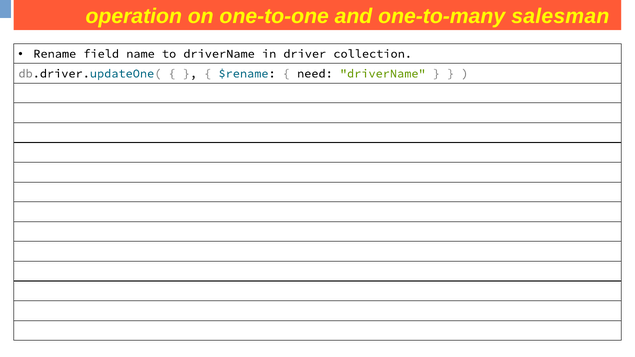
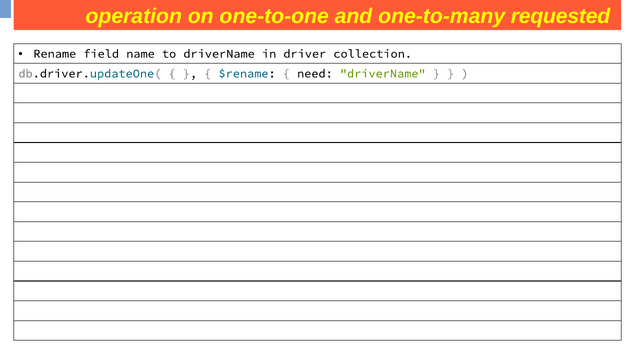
salesman: salesman -> requested
